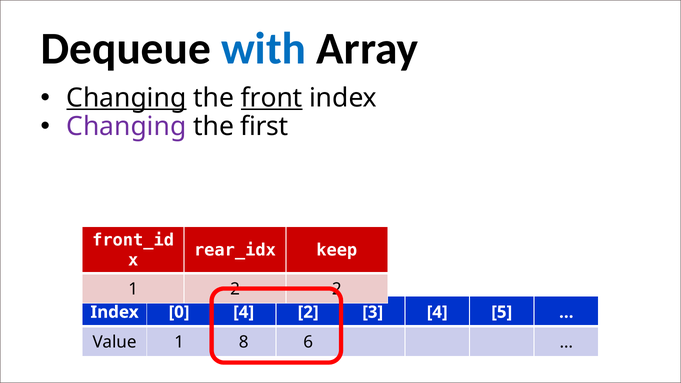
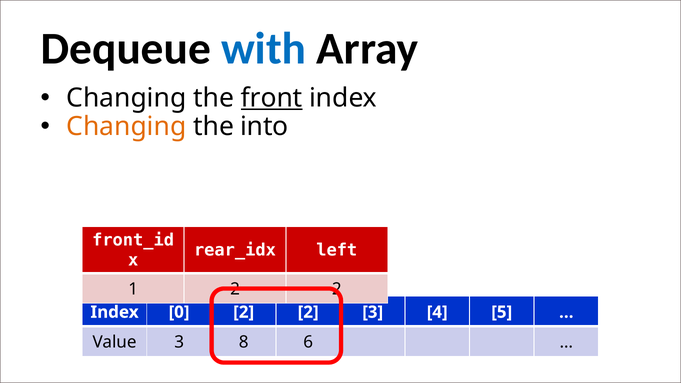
Changing at (126, 98) underline: present -> none
Changing at (126, 126) colour: purple -> orange
first: first -> into
keep: keep -> left
0 4: 4 -> 2
Value 1: 1 -> 3
